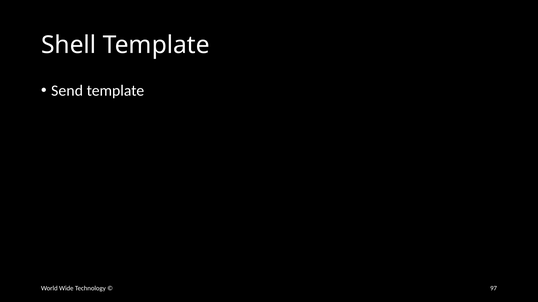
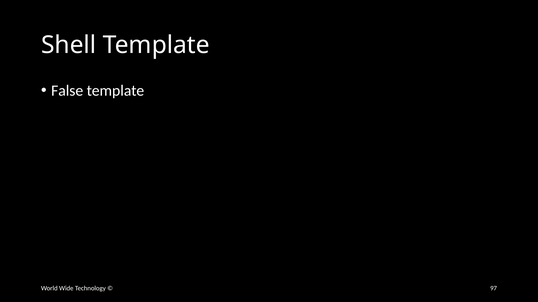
Send: Send -> False
